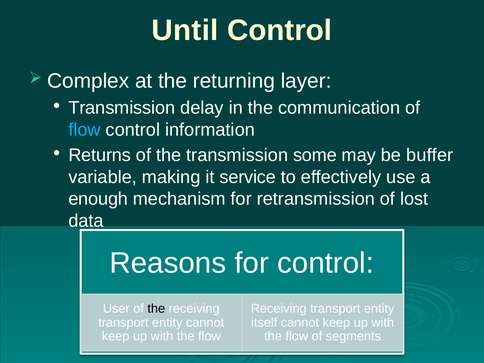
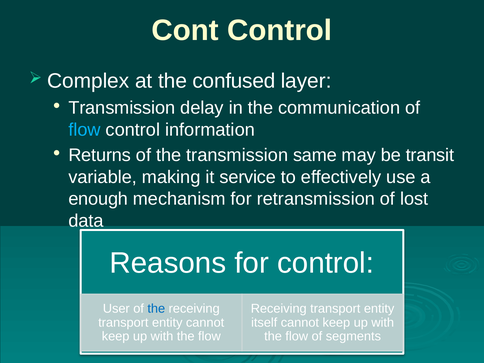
Until: Until -> Cont
returning: returning -> confused
some: some -> same
buffer: buffer -> transit
the at (156, 309) colour: black -> blue
